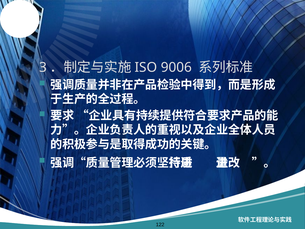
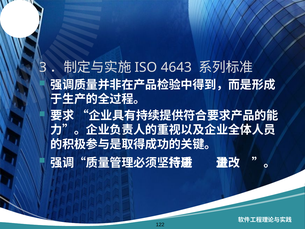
9006: 9006 -> 4643
